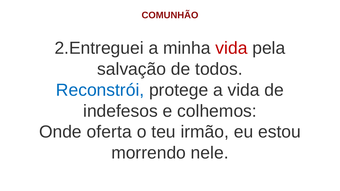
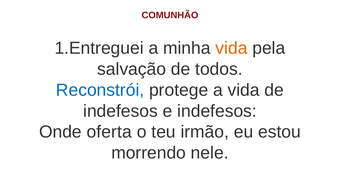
2.Entreguei: 2.Entreguei -> 1.Entreguei
vida at (231, 48) colour: red -> orange
e colhemos: colhemos -> indefesos
